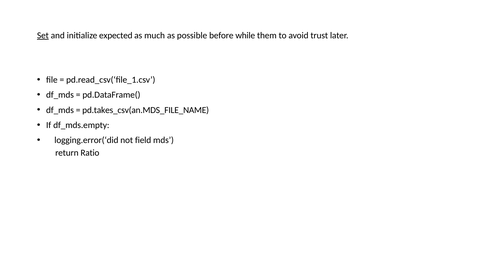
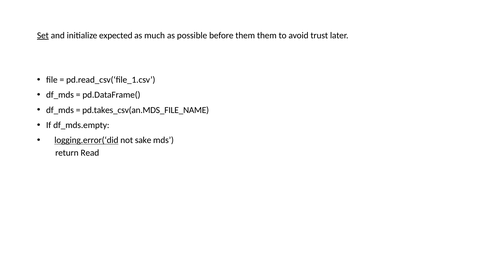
before while: while -> them
logging.error(‘did underline: none -> present
field: field -> sake
Ratio: Ratio -> Read
